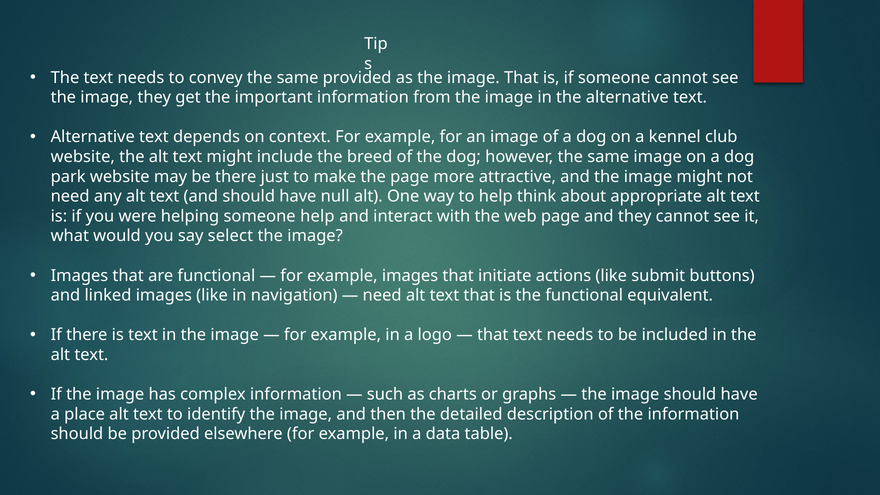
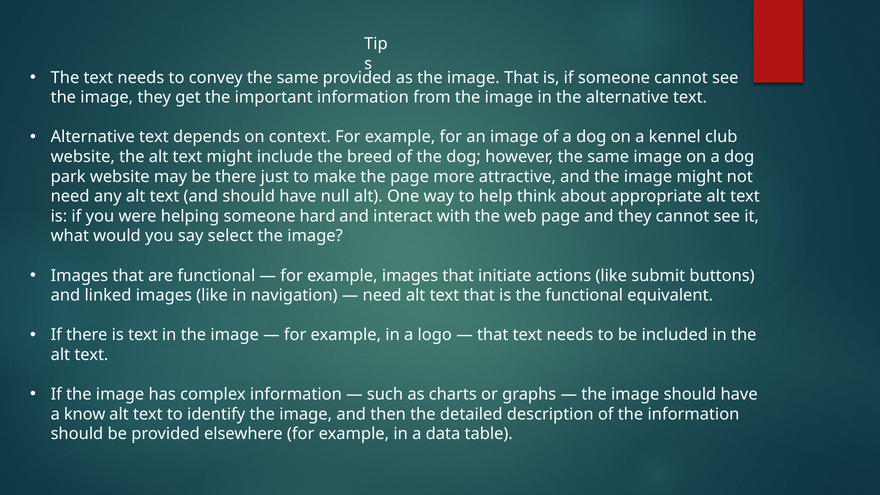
someone help: help -> hard
place: place -> know
